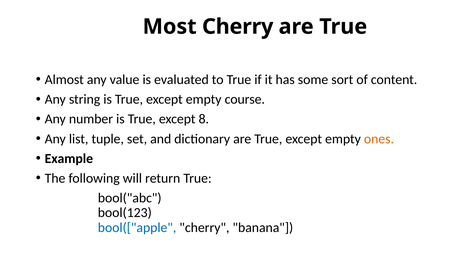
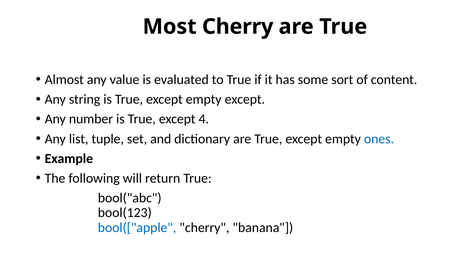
empty course: course -> except
8: 8 -> 4
ones colour: orange -> blue
